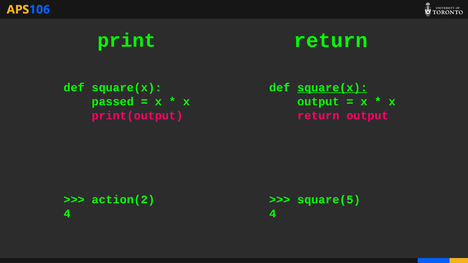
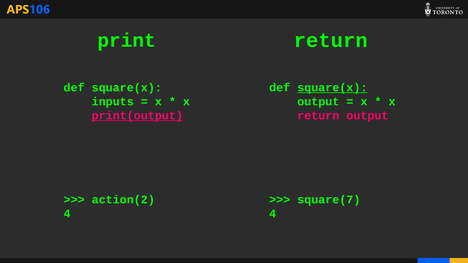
passed: passed -> inputs
print(output underline: none -> present
square(5: square(5 -> square(7
